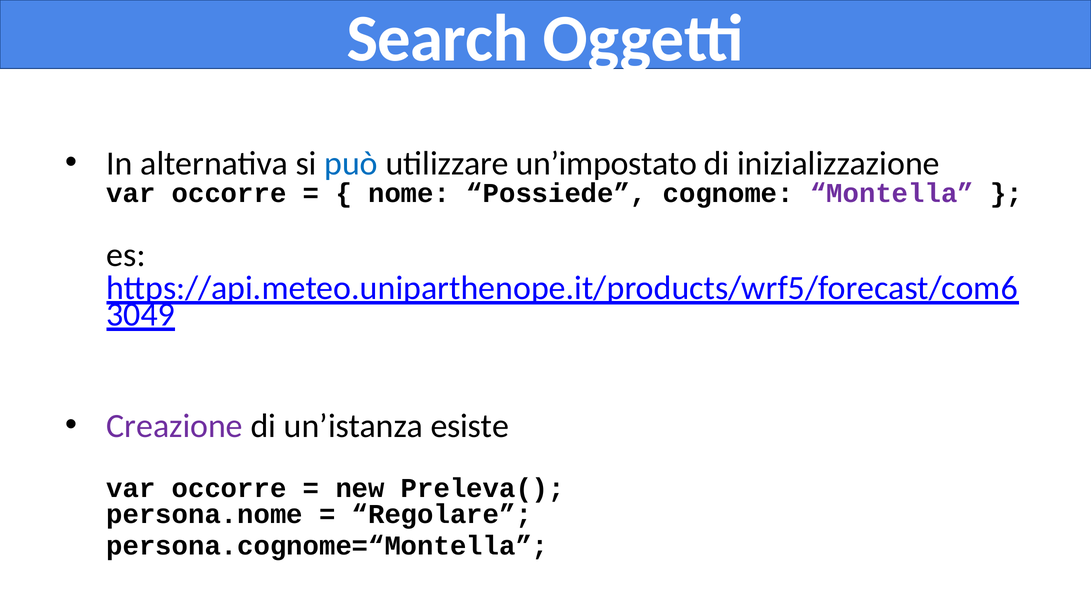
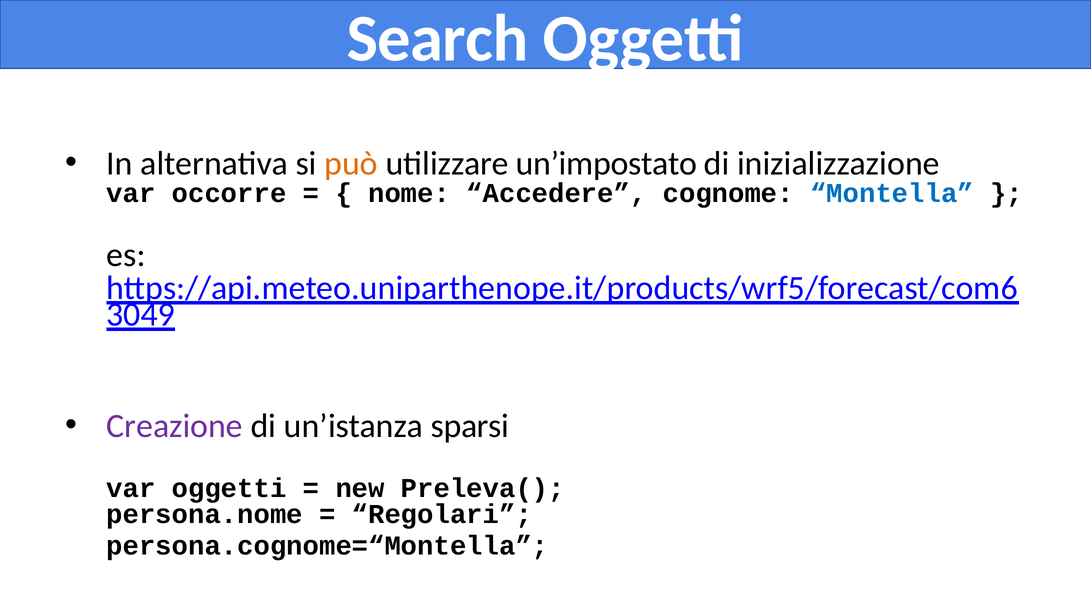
può colour: blue -> orange
Possiede: Possiede -> Accedere
Montella colour: purple -> blue
esiste: esiste -> sparsi
occorre at (229, 488): occorre -> oggetti
Regolare: Regolare -> Regolari
